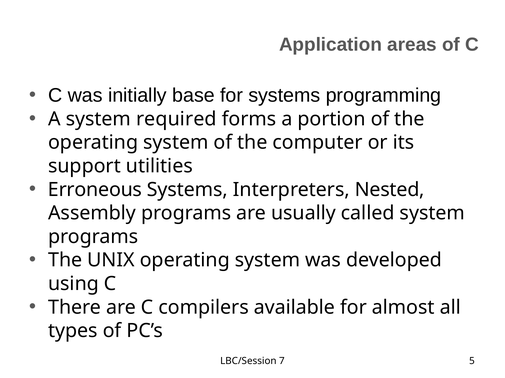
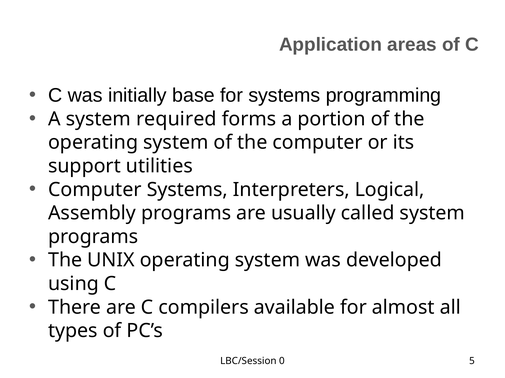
Erroneous at (95, 190): Erroneous -> Computer
Nested: Nested -> Logical
7: 7 -> 0
